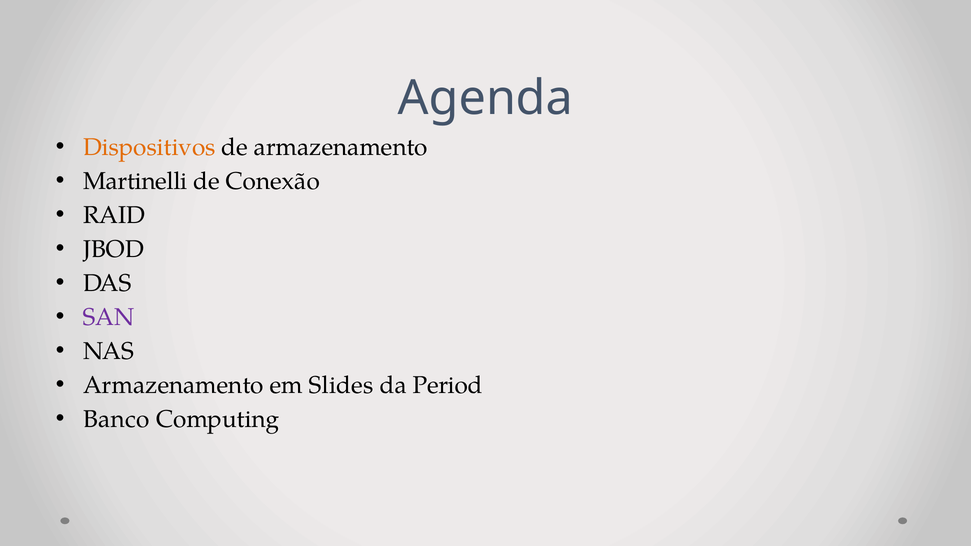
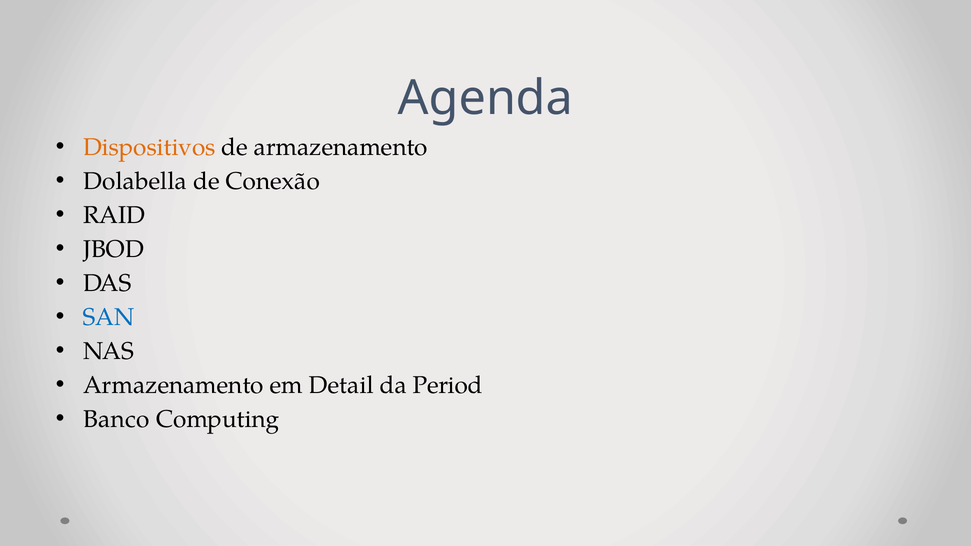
Martinelli: Martinelli -> Dolabella
SAN colour: purple -> blue
Slides: Slides -> Detail
